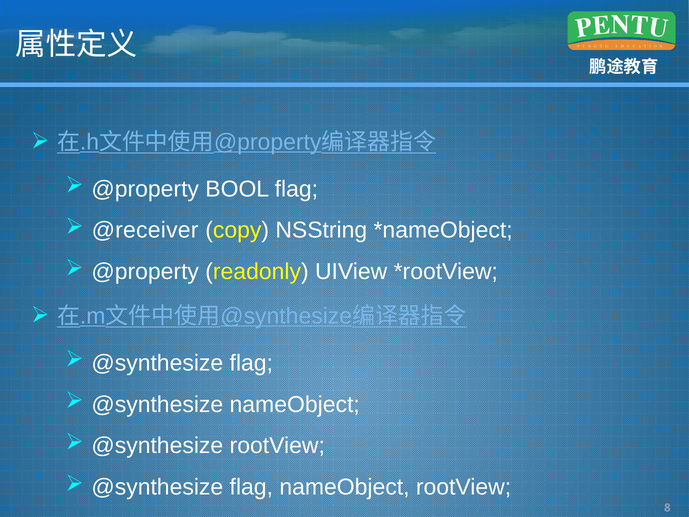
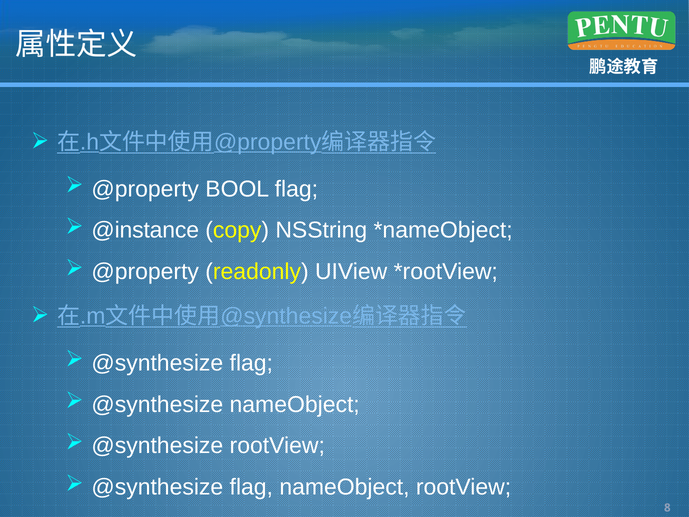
@receiver: @receiver -> @instance
